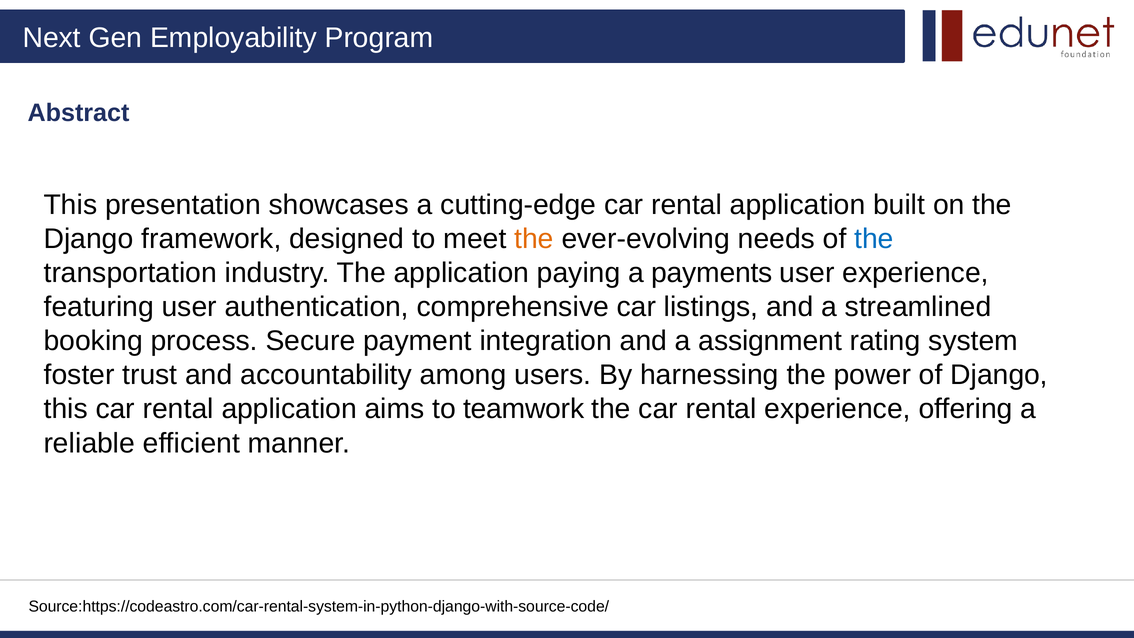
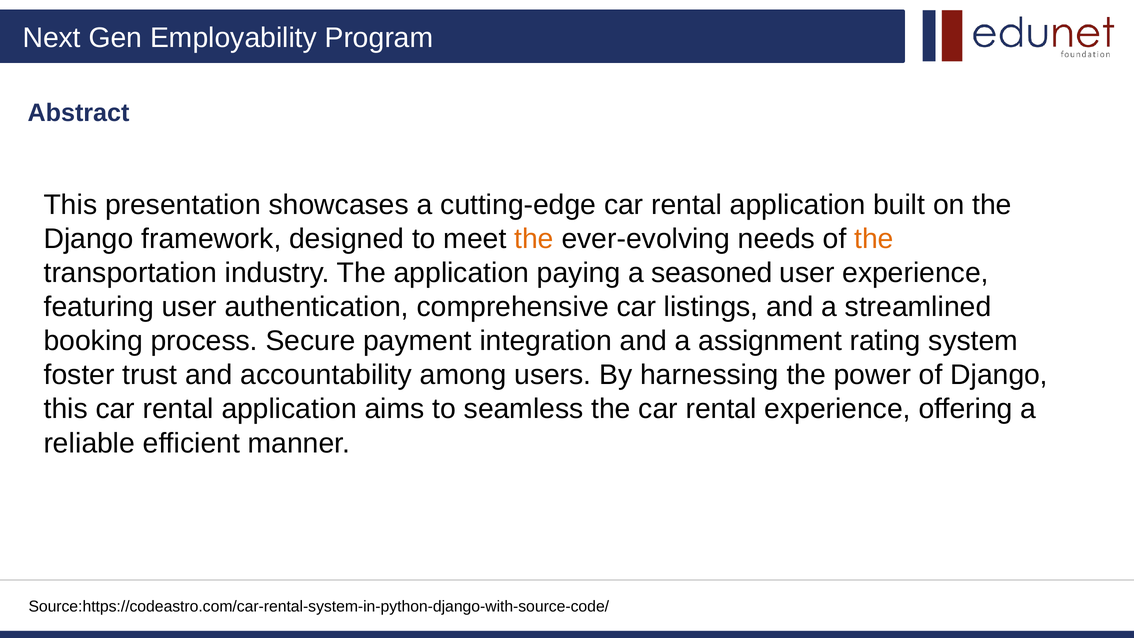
the at (874, 239) colour: blue -> orange
payments: payments -> seasoned
teamwork: teamwork -> seamless
